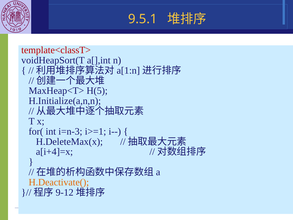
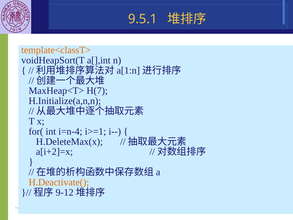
template<classT> colour: red -> orange
H(5: H(5 -> H(7
i=n-3: i=n-3 -> i=n-4
a[i+4]=x: a[i+4]=x -> a[i+2]=x
